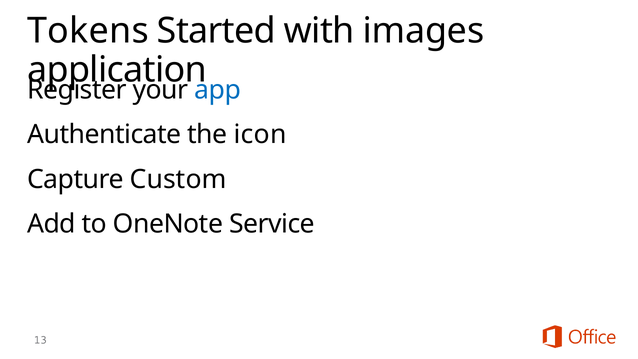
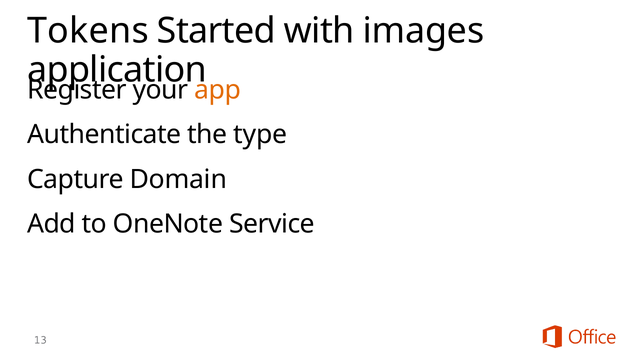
app colour: blue -> orange
icon: icon -> type
Custom: Custom -> Domain
